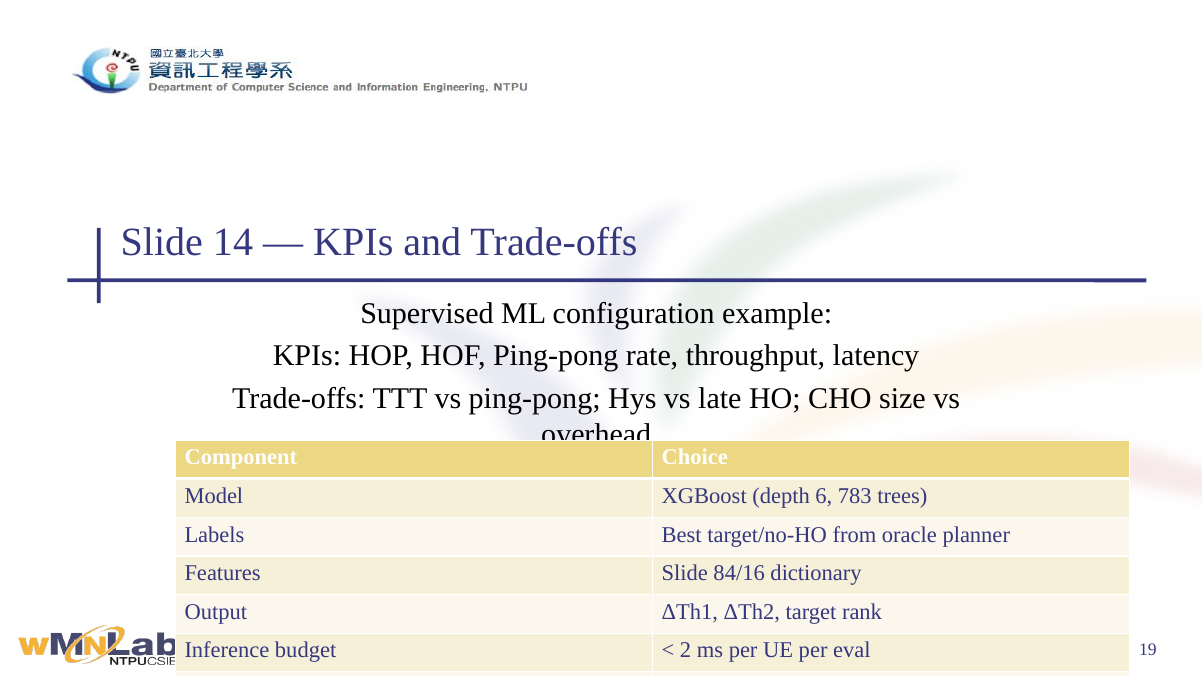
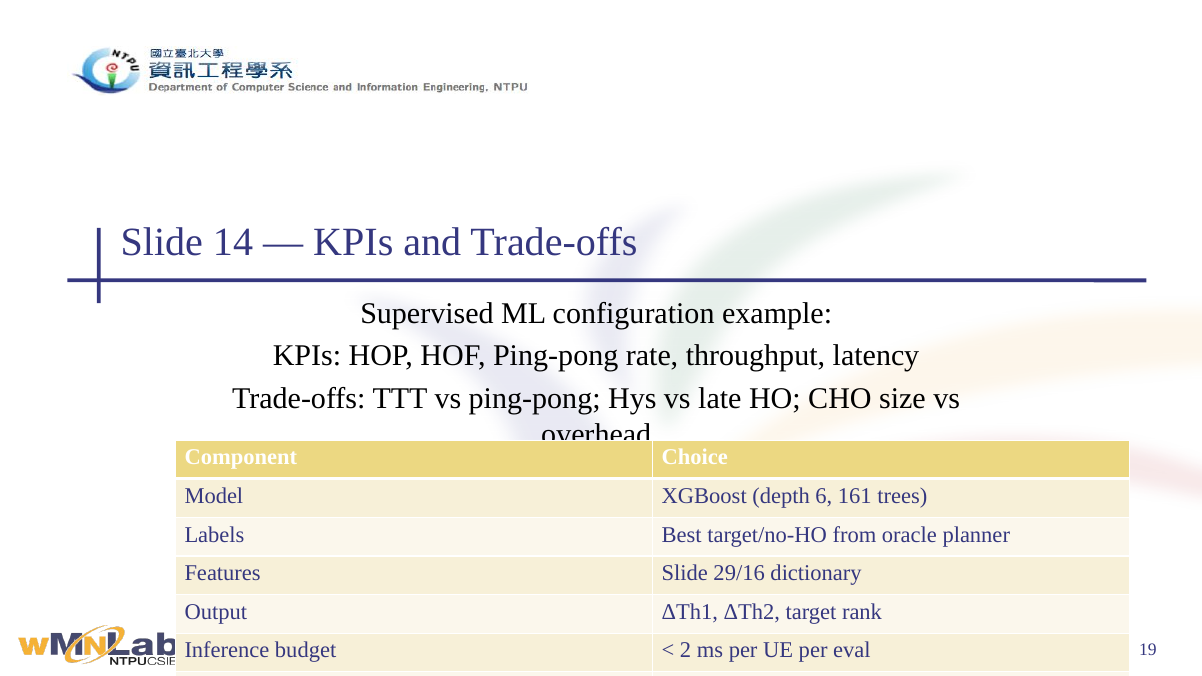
783: 783 -> 161
84/16: 84/16 -> 29/16
